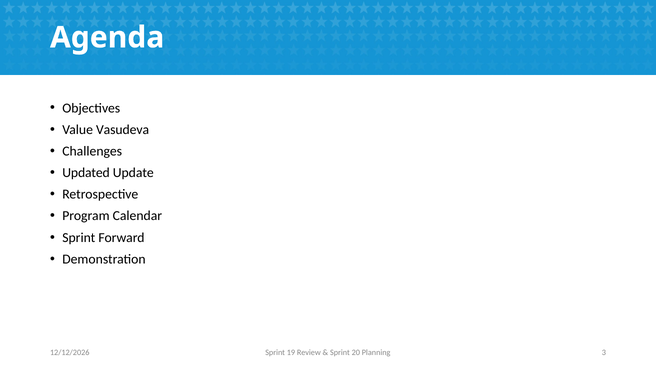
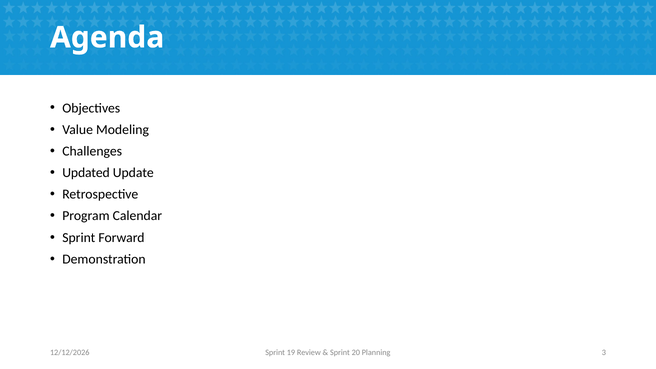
Vasudeva: Vasudeva -> Modeling
